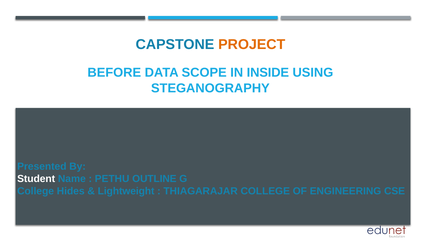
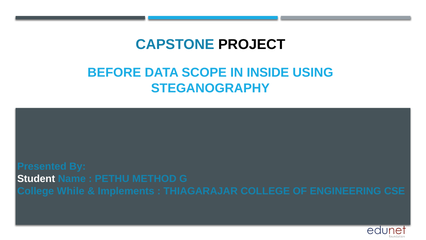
PROJECT colour: orange -> black
OUTLINE: OUTLINE -> METHOD
Hides: Hides -> While
Lightweight: Lightweight -> Implements
